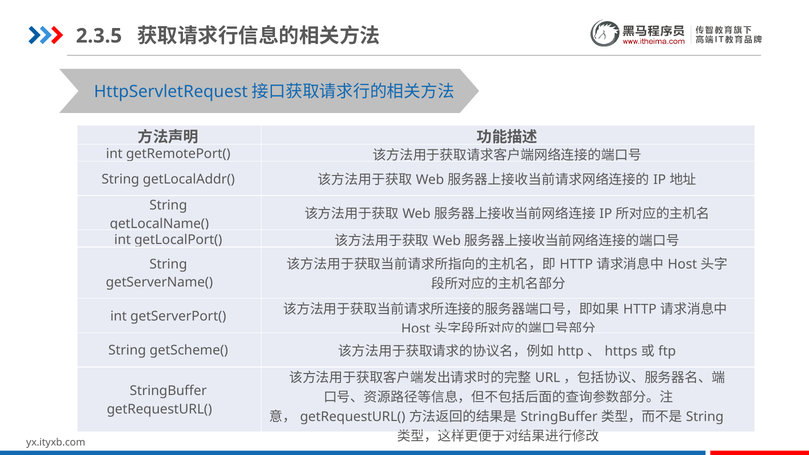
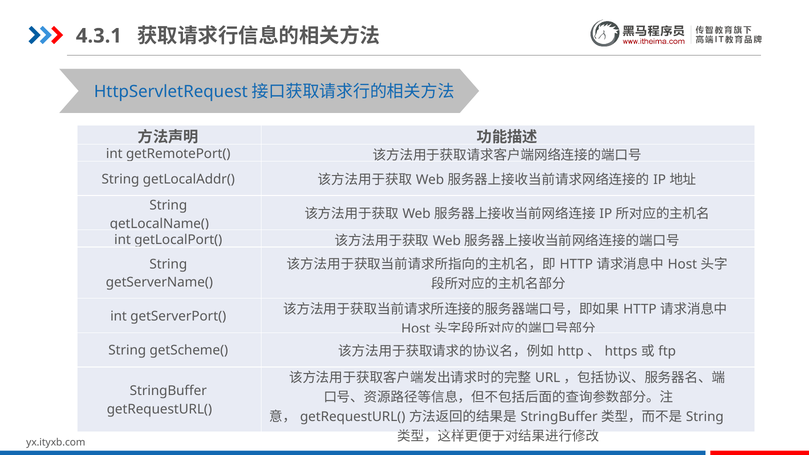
2.3.5: 2.3.5 -> 4.3.1
